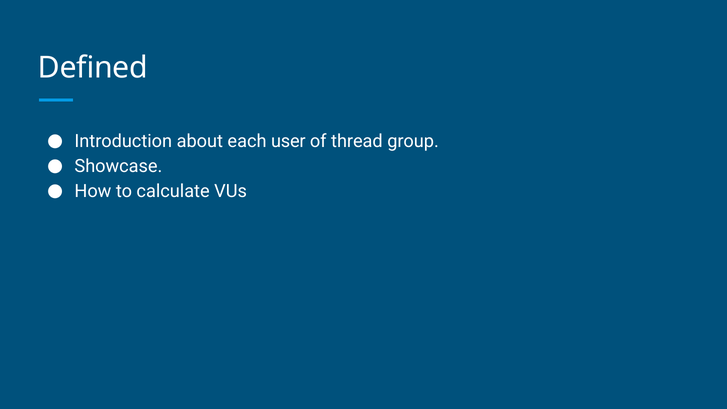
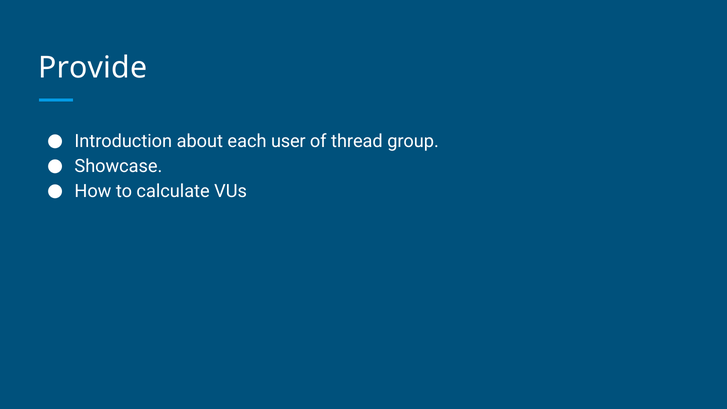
Defined: Defined -> Provide
